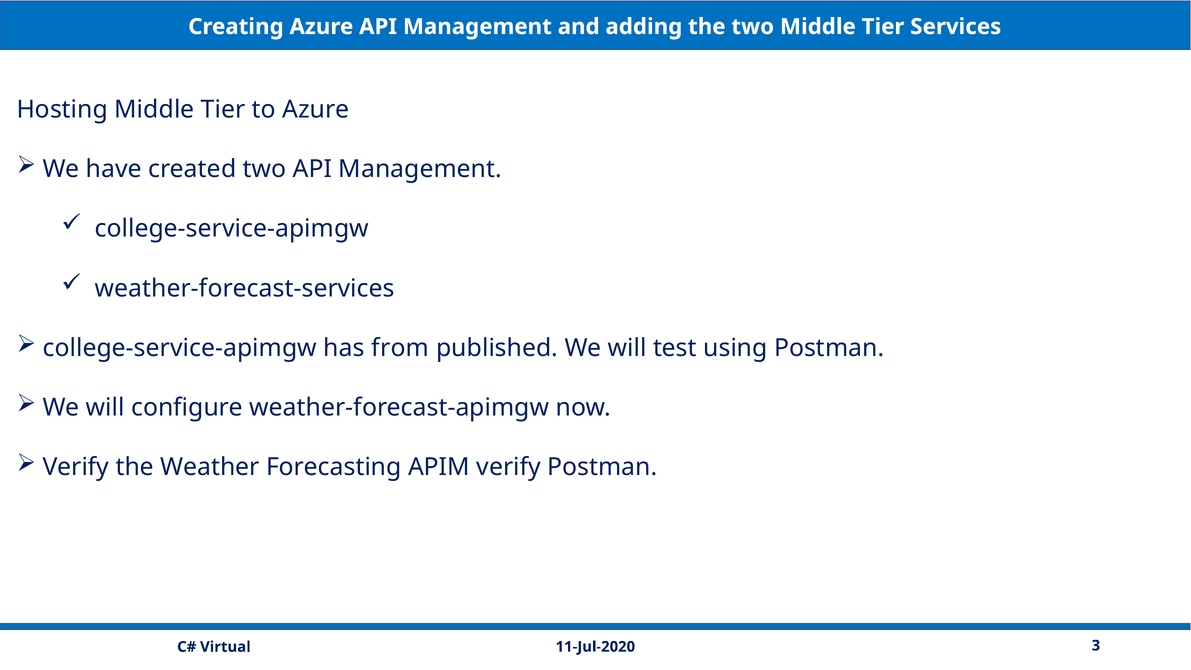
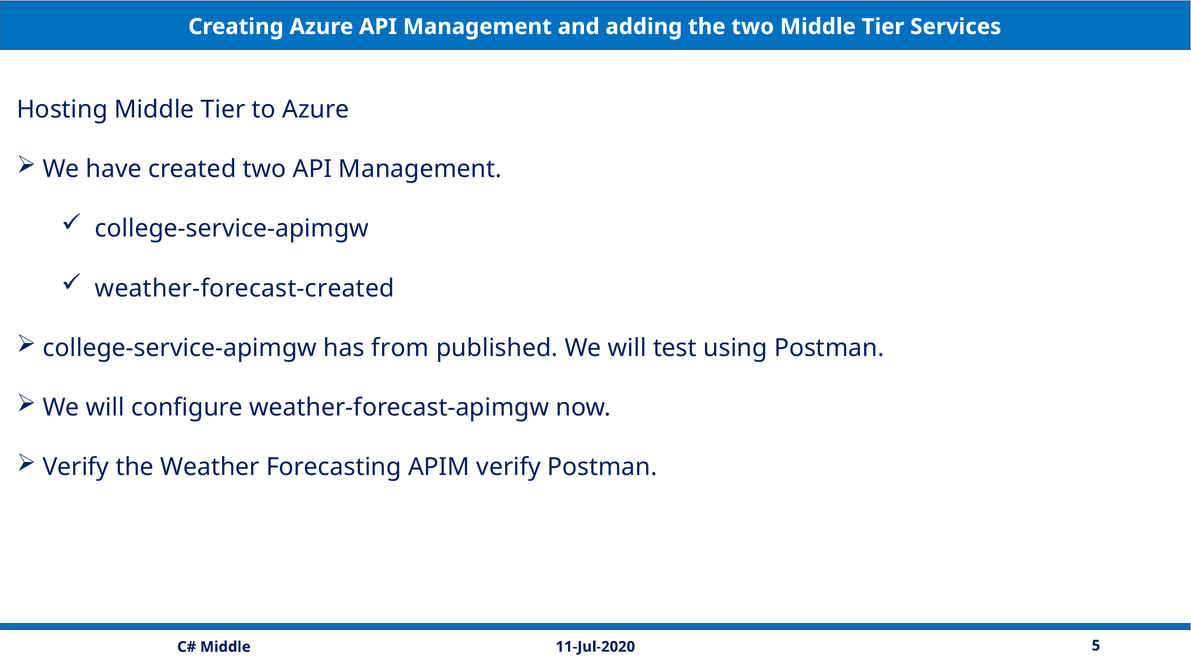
weather-forecast-services: weather-forecast-services -> weather-forecast-created
3: 3 -> 5
Virtual at (225, 647): Virtual -> Middle
